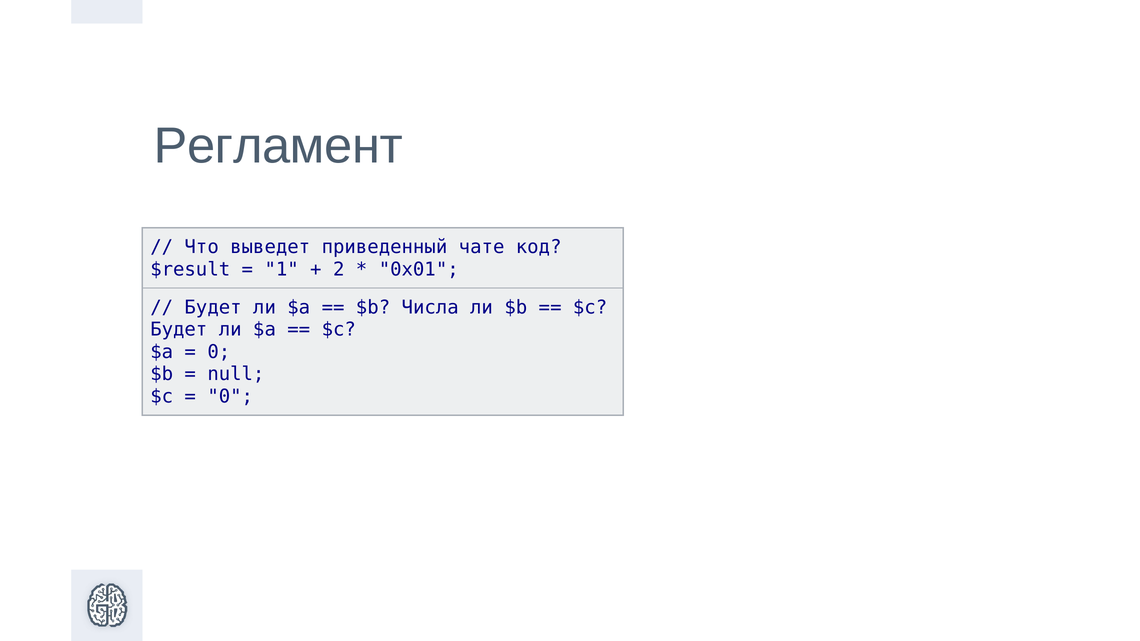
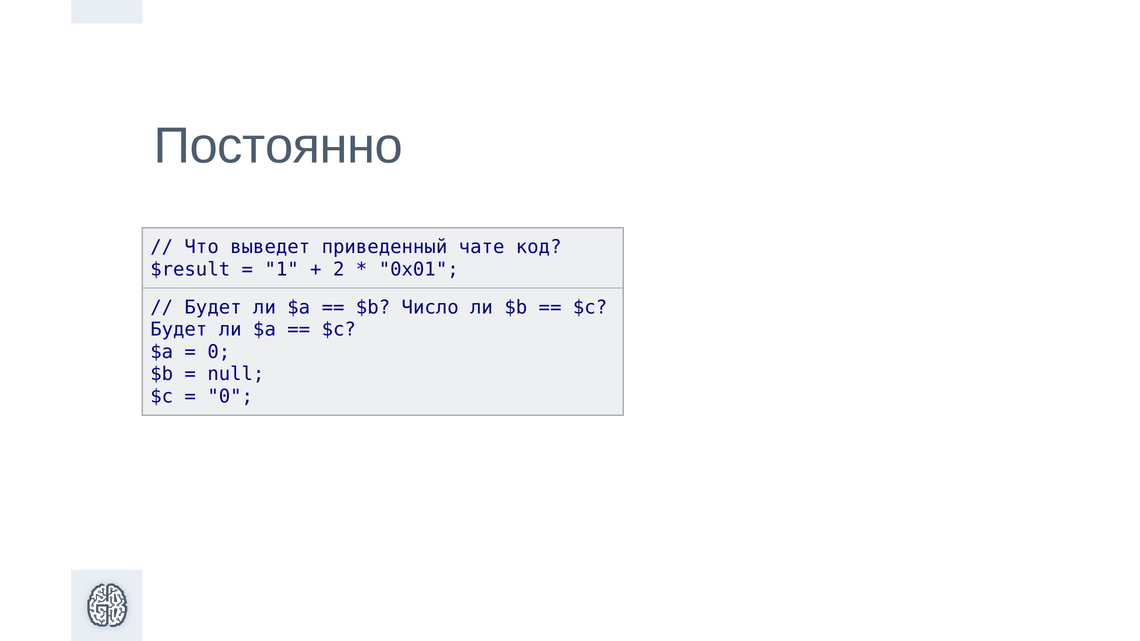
Регламент: Регламент -> Постоянно
Числа: Числа -> Число
